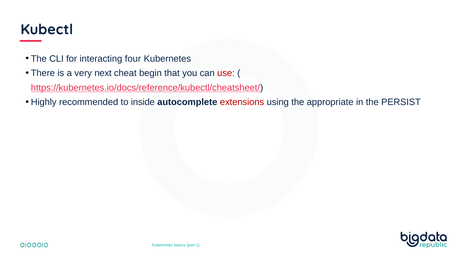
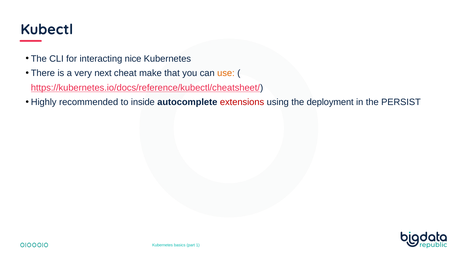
four: four -> nice
begin: begin -> make
use colour: red -> orange
appropriate: appropriate -> deployment
